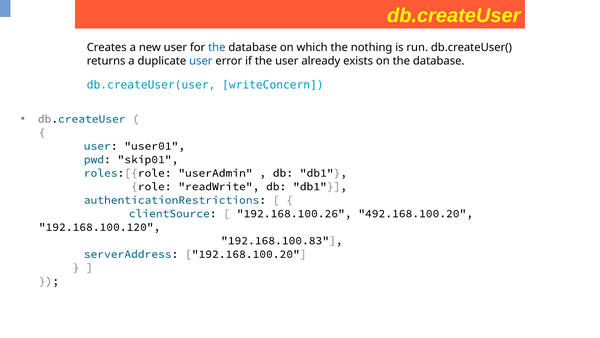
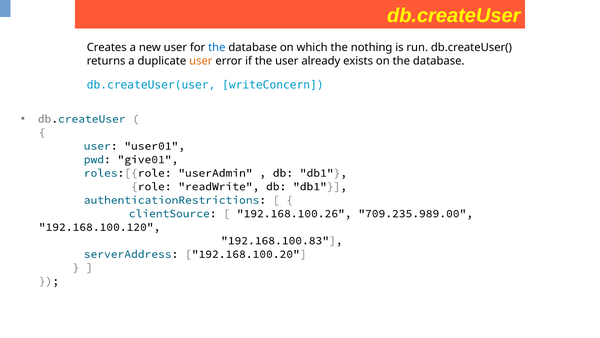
user at (201, 61) colour: blue -> orange
skip01: skip01 -> give01
492.168.100.20: 492.168.100.20 -> 709.235.989.00
